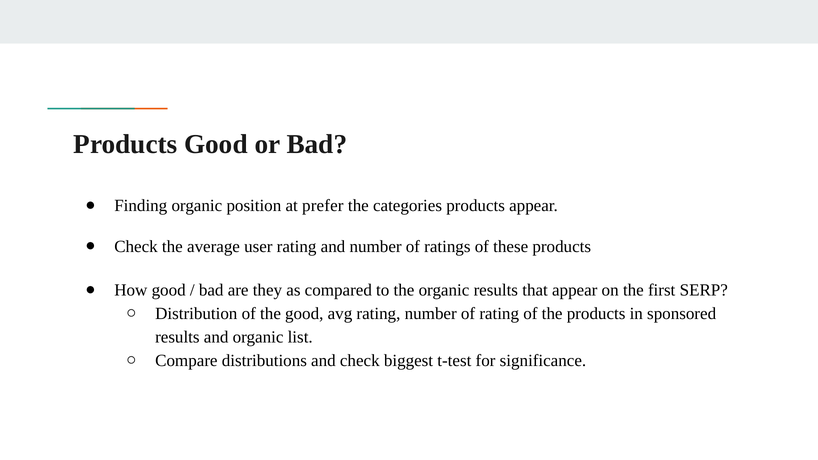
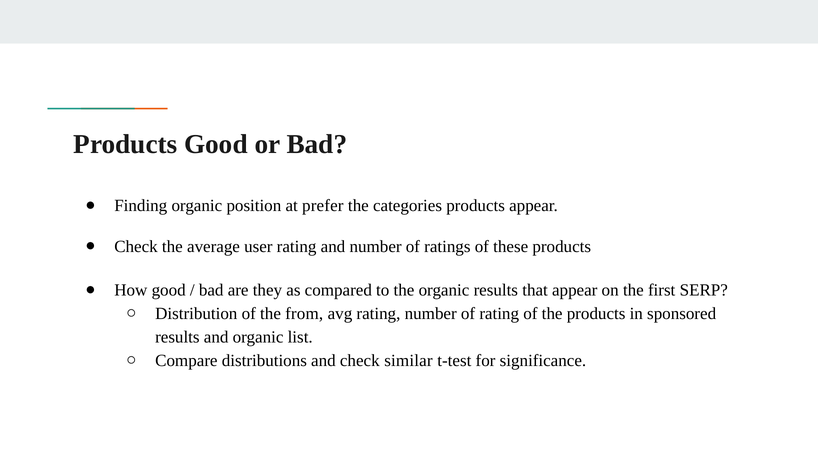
the good: good -> from
biggest: biggest -> similar
